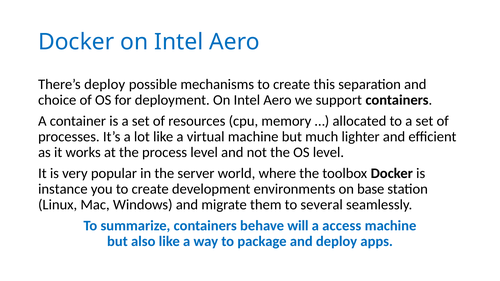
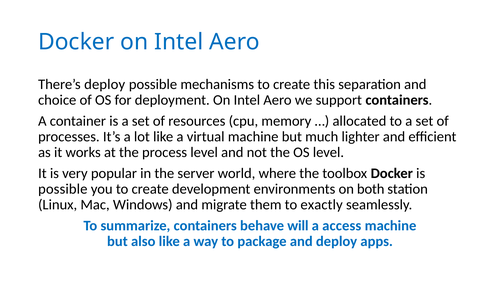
instance at (63, 189): instance -> possible
base: base -> both
several: several -> exactly
